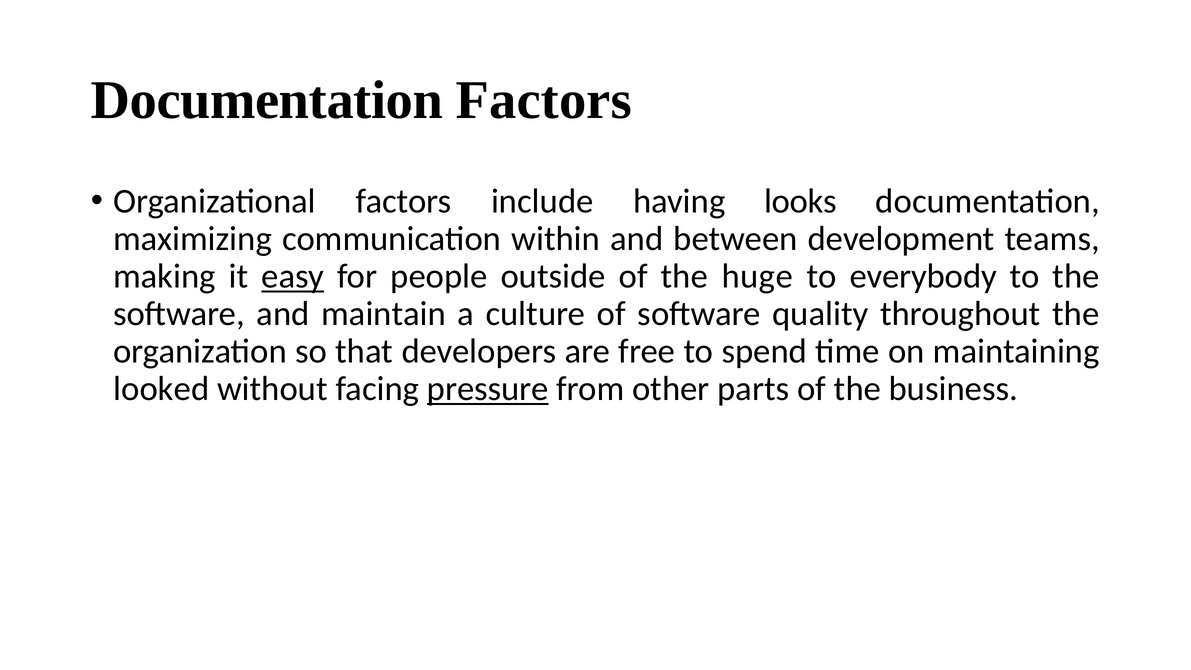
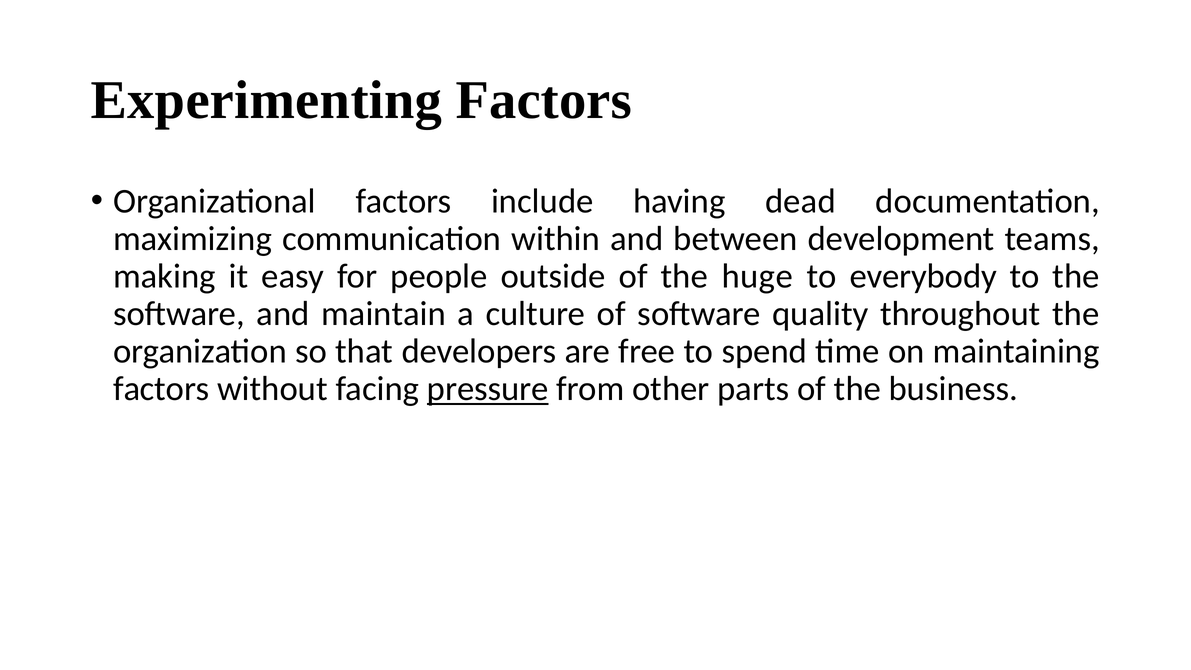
Documentation at (267, 100): Documentation -> Experimenting
looks: looks -> dead
easy underline: present -> none
looked at (161, 389): looked -> factors
